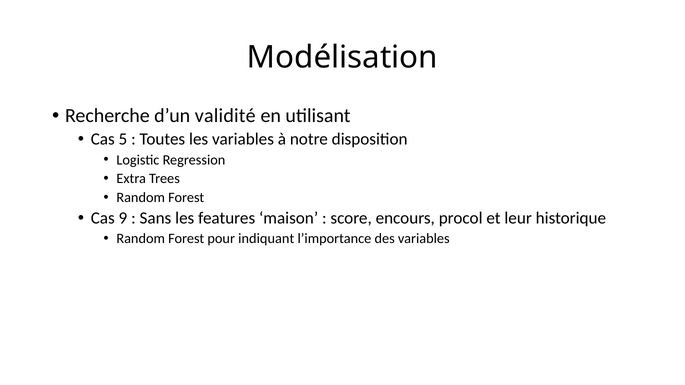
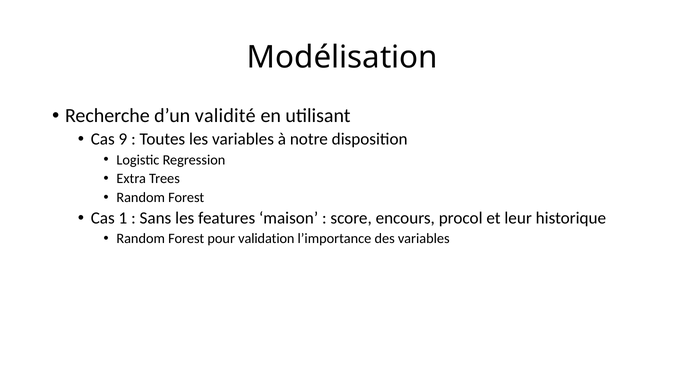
5: 5 -> 9
9: 9 -> 1
indiquant: indiquant -> validation
